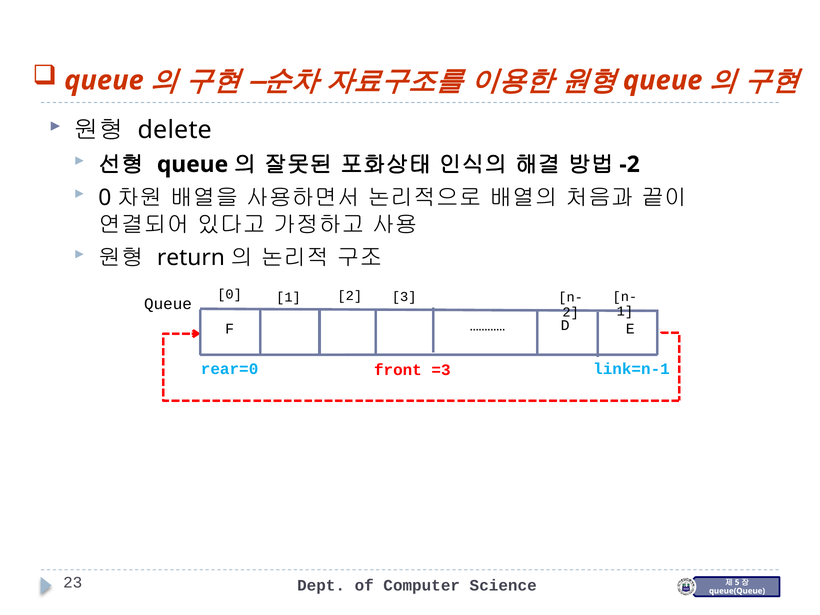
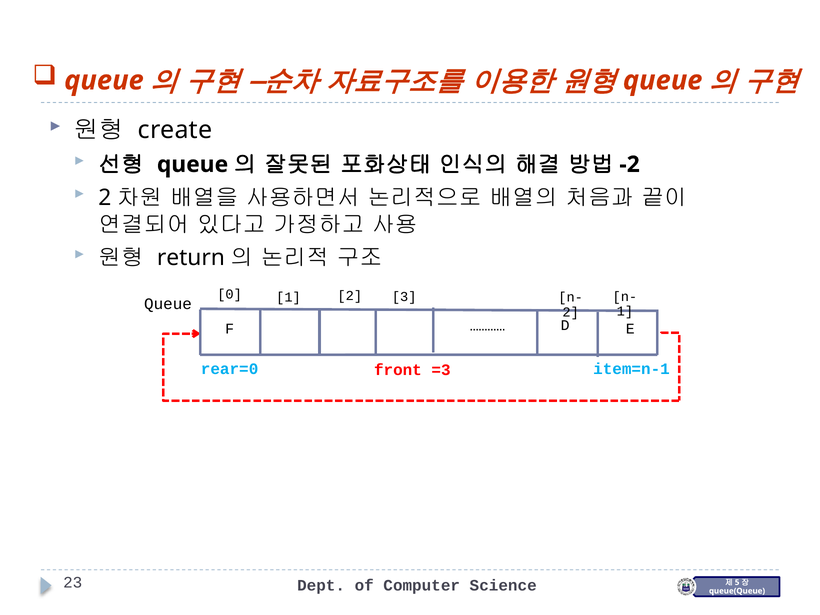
delete: delete -> create
0 at (105, 197): 0 -> 2
link=n-1: link=n-1 -> item=n-1
